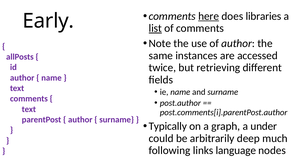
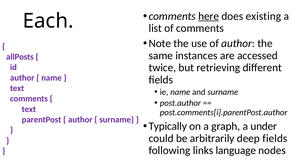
Early: Early -> Each
libraries: libraries -> existing
list underline: present -> none
deep much: much -> fields
